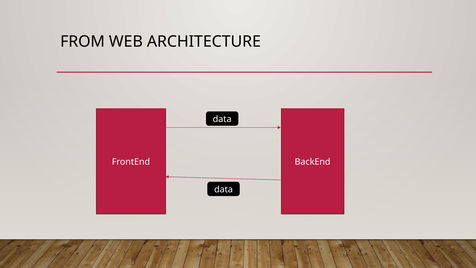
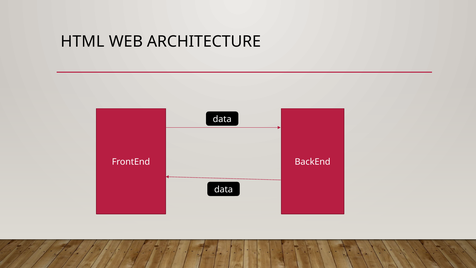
FROM: FROM -> HTML
